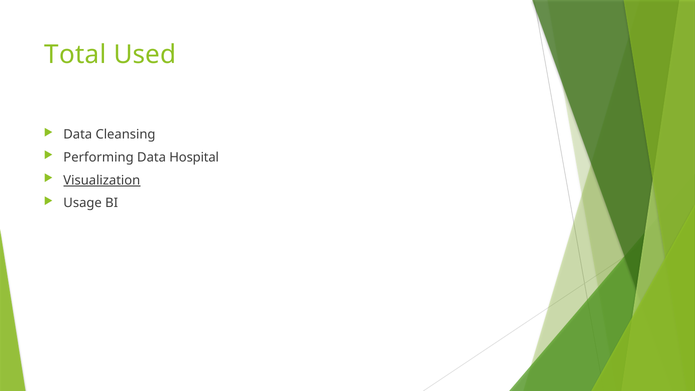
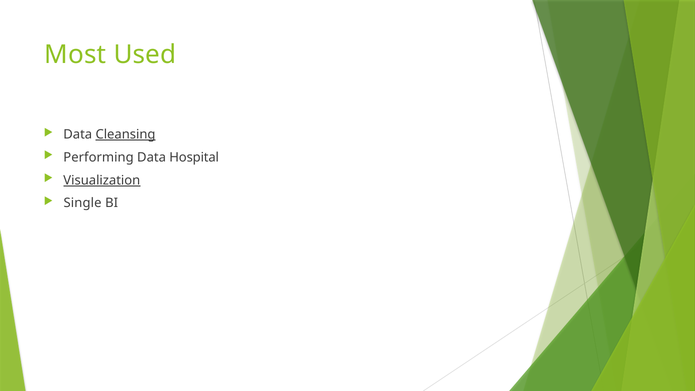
Total: Total -> Most
Cleansing underline: none -> present
Usage: Usage -> Single
